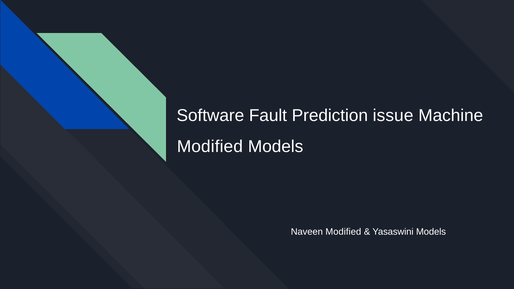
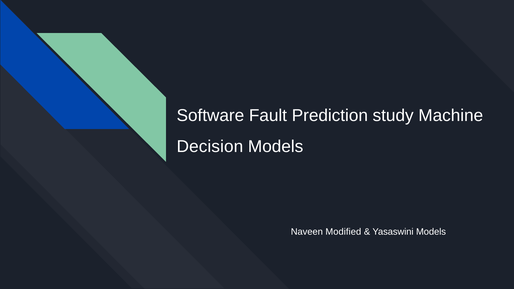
issue: issue -> study
Modified at (210, 146): Modified -> Decision
